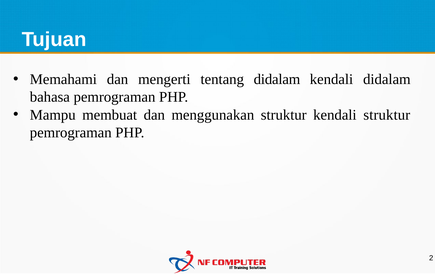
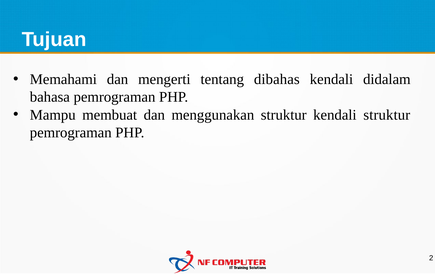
tentang didalam: didalam -> dibahas
